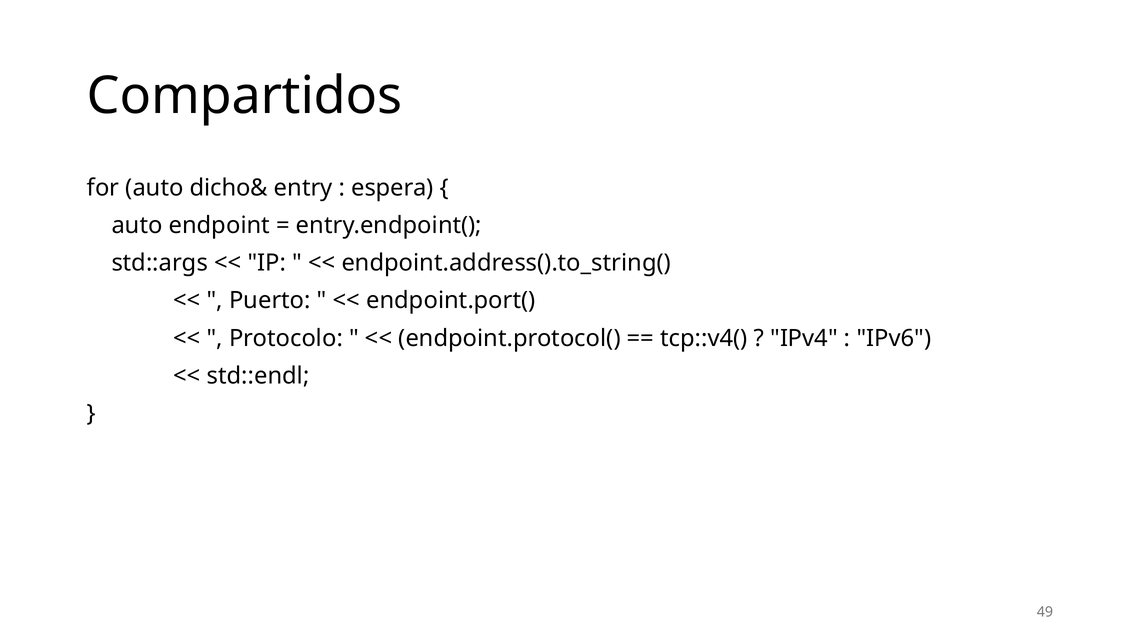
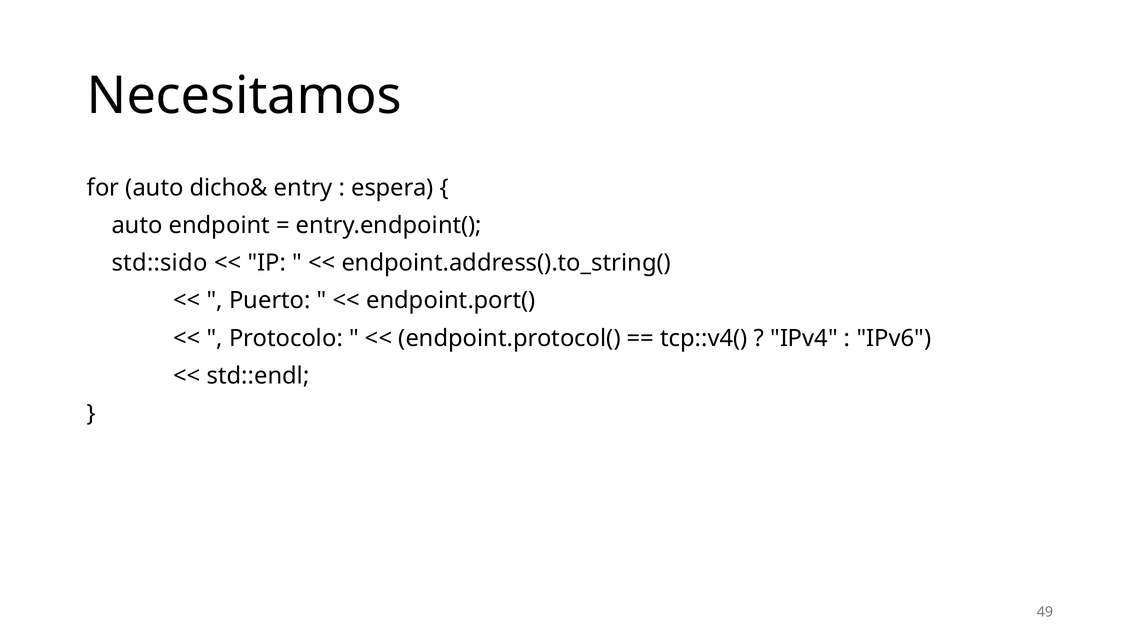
Compartidos: Compartidos -> Necesitamos
std::args: std::args -> std::sido
